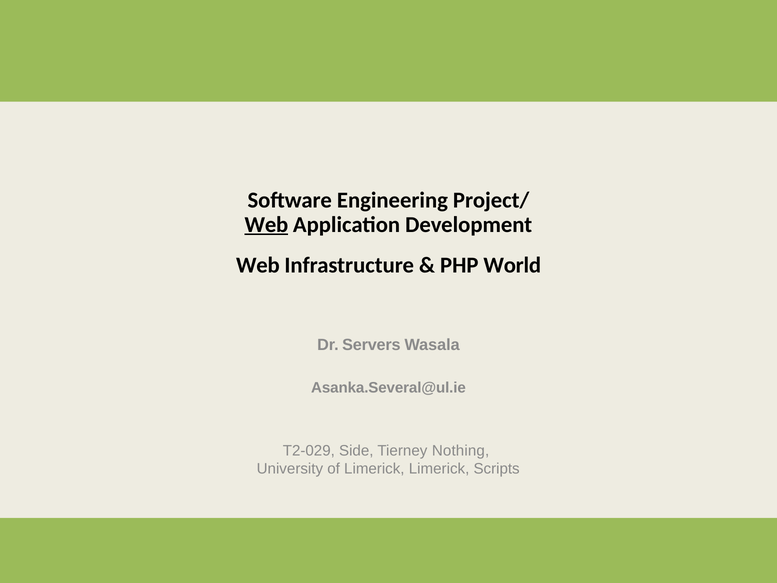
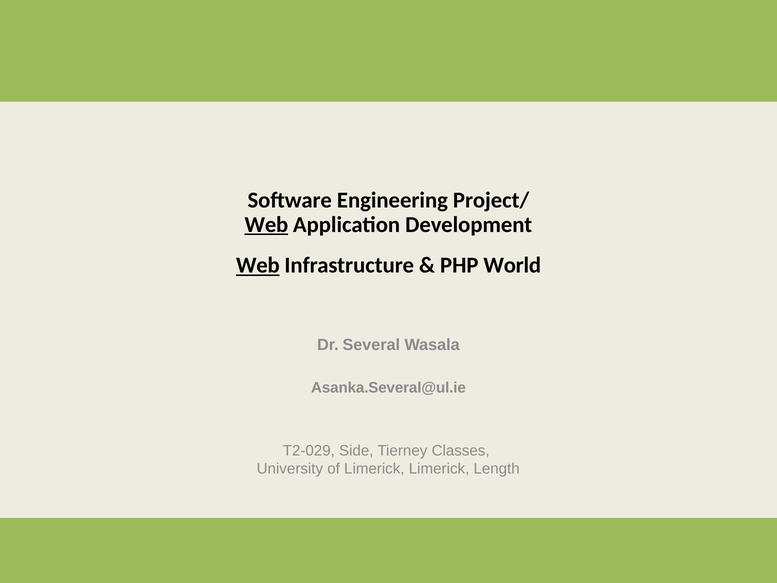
Web at (258, 265) underline: none -> present
Servers: Servers -> Several
Nothing: Nothing -> Classes
Scripts: Scripts -> Length
